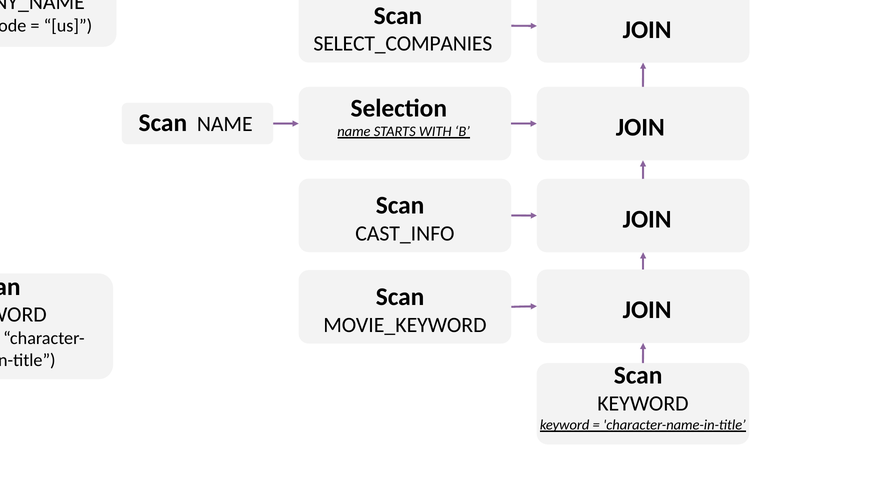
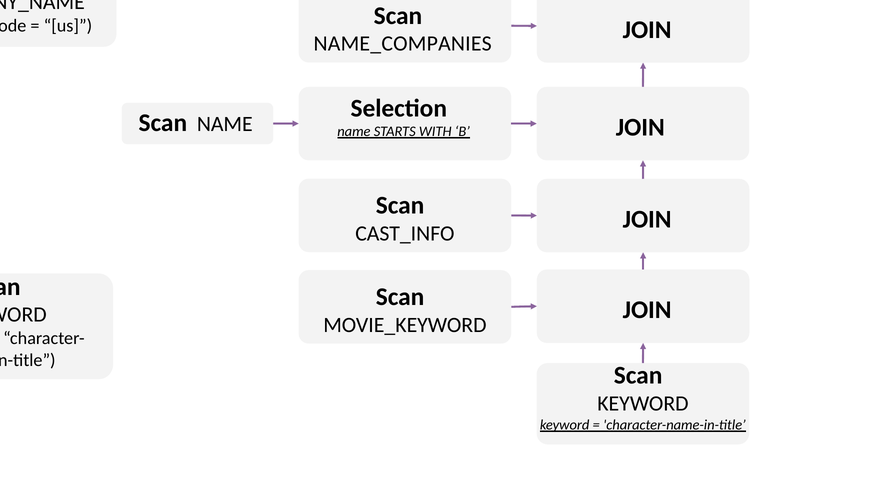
SELECT_COMPANIES: SELECT_COMPANIES -> NAME_COMPANIES
